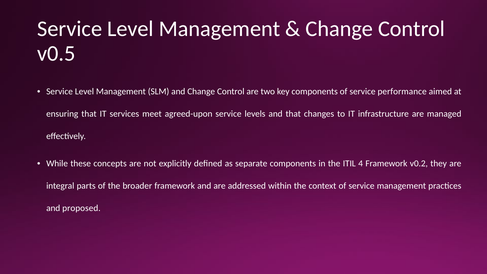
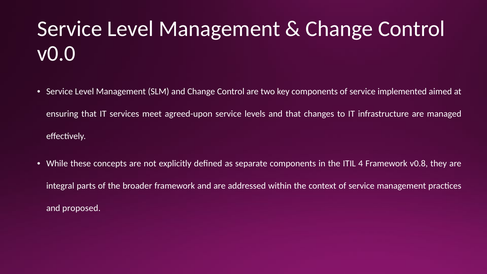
v0.5: v0.5 -> v0.0
performance: performance -> implemented
v0.2: v0.2 -> v0.8
